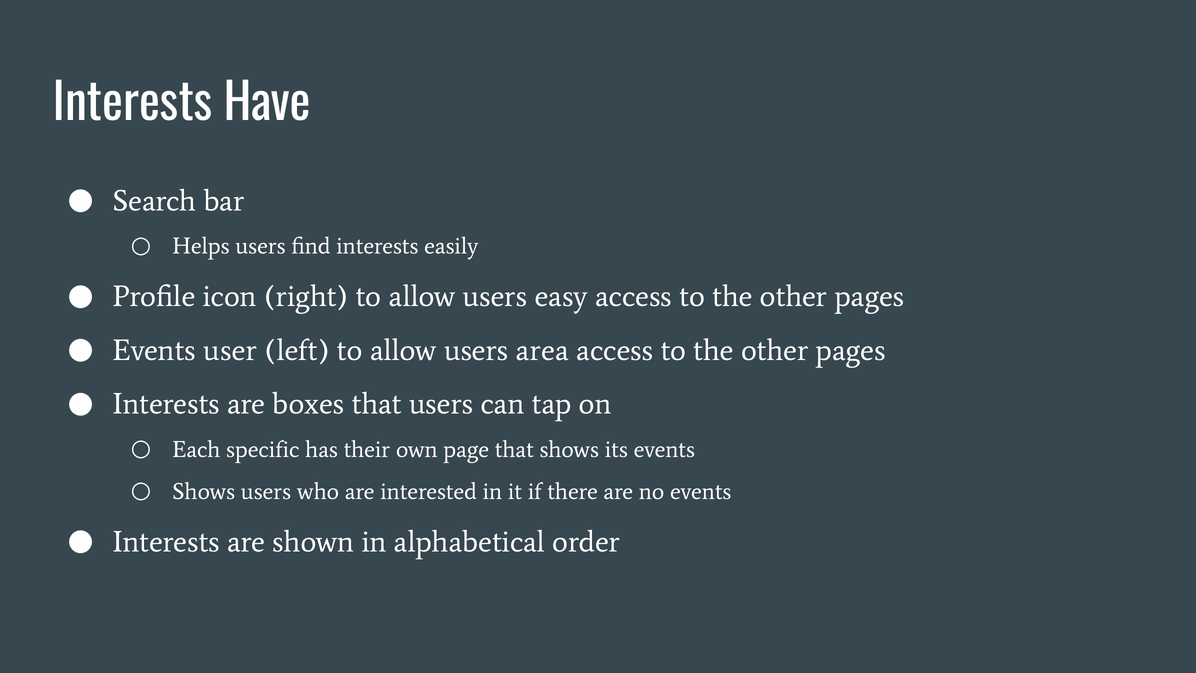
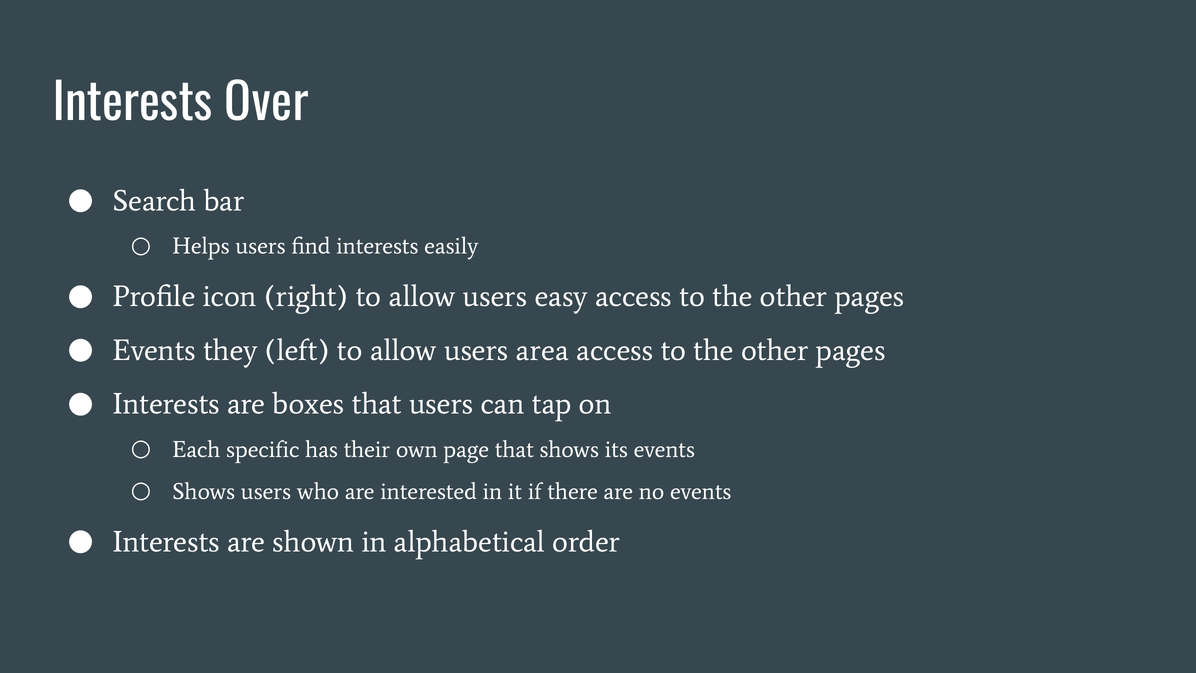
Have: Have -> Over
user: user -> they
